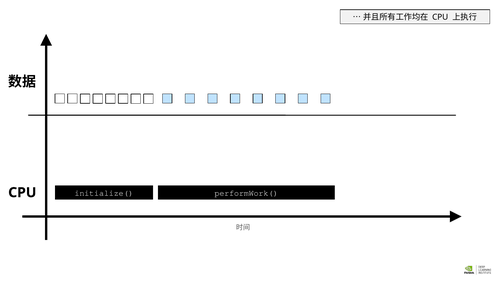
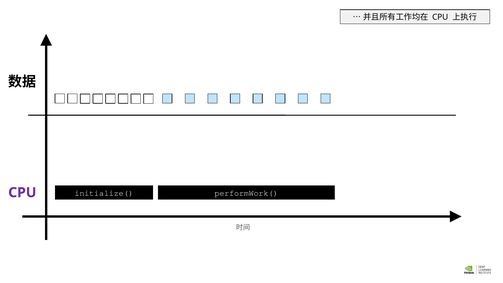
CPU at (22, 193) colour: black -> purple
